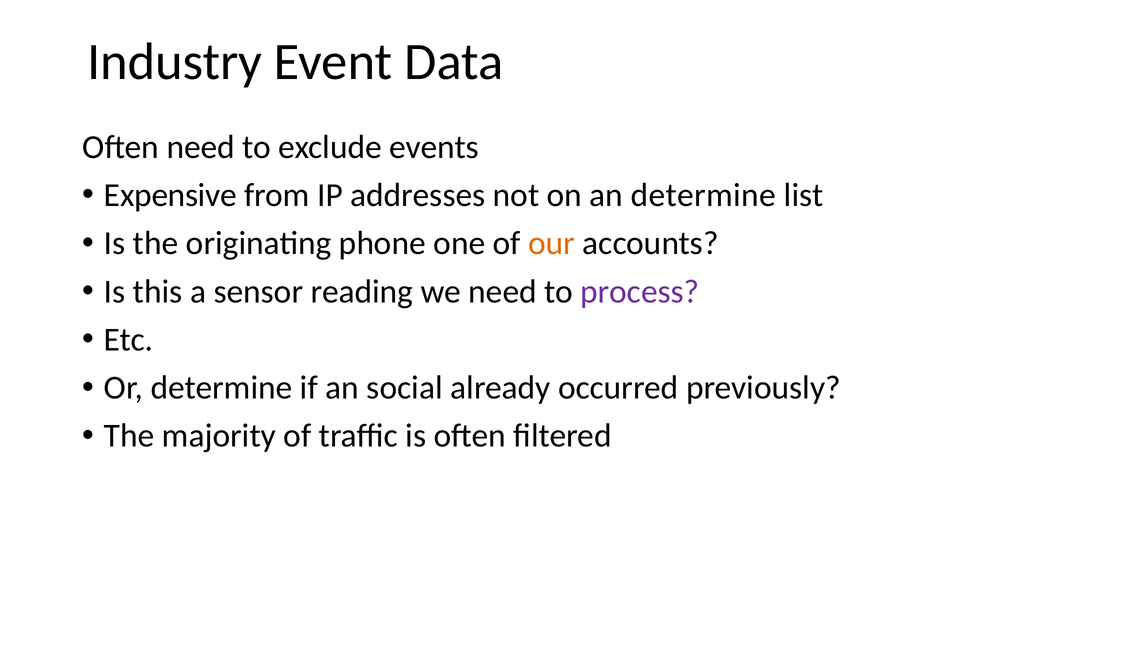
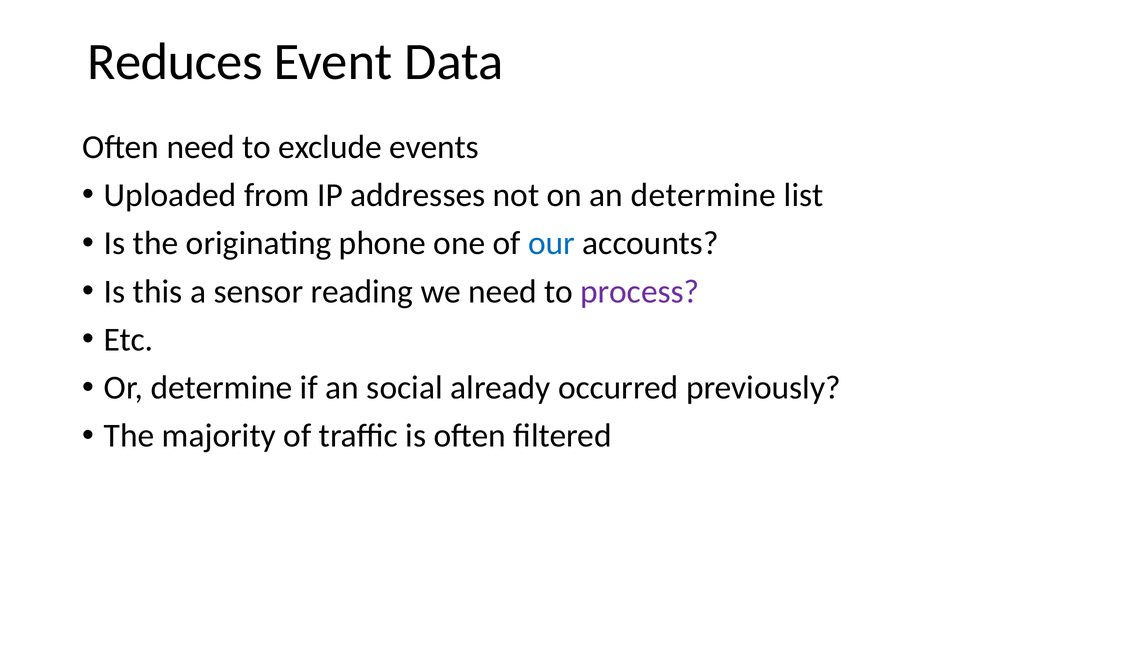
Industry: Industry -> Reduces
Expensive: Expensive -> Uploaded
our colour: orange -> blue
